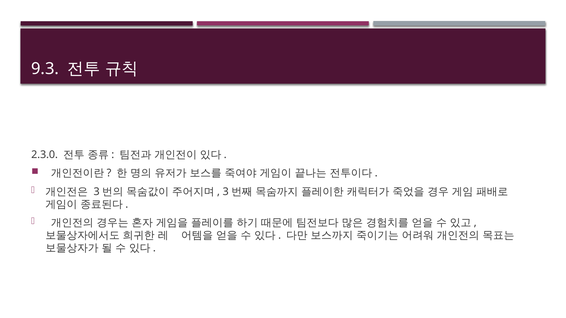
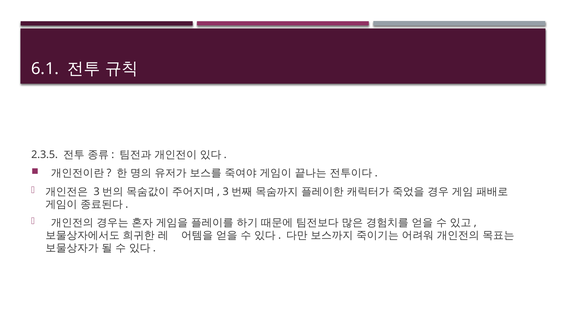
9.3: 9.3 -> 6.1
2.3.0: 2.3.0 -> 2.3.5
